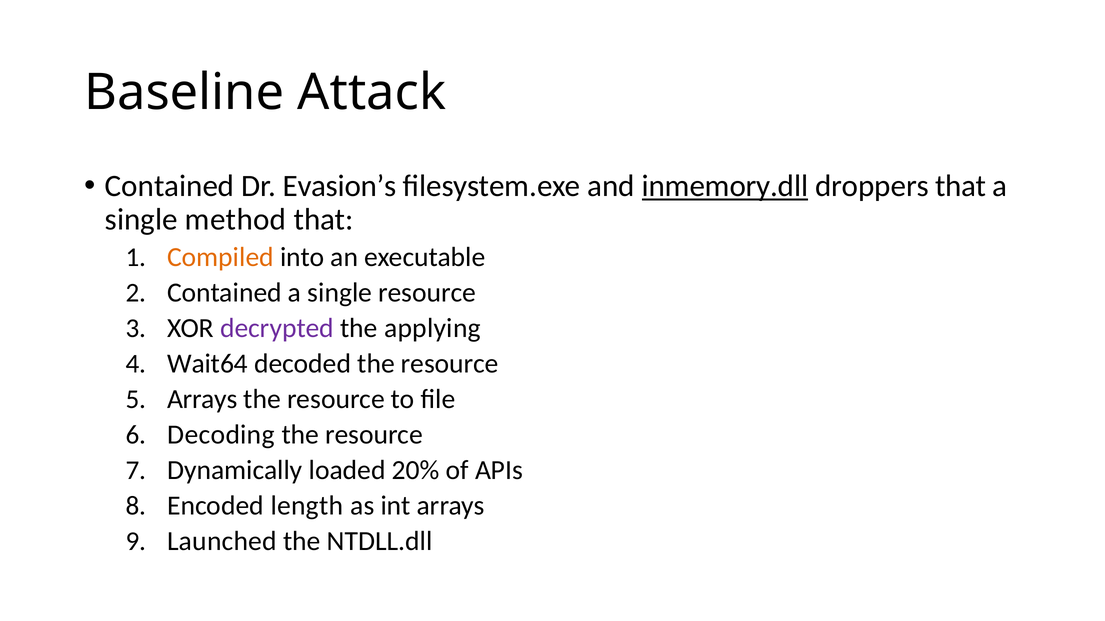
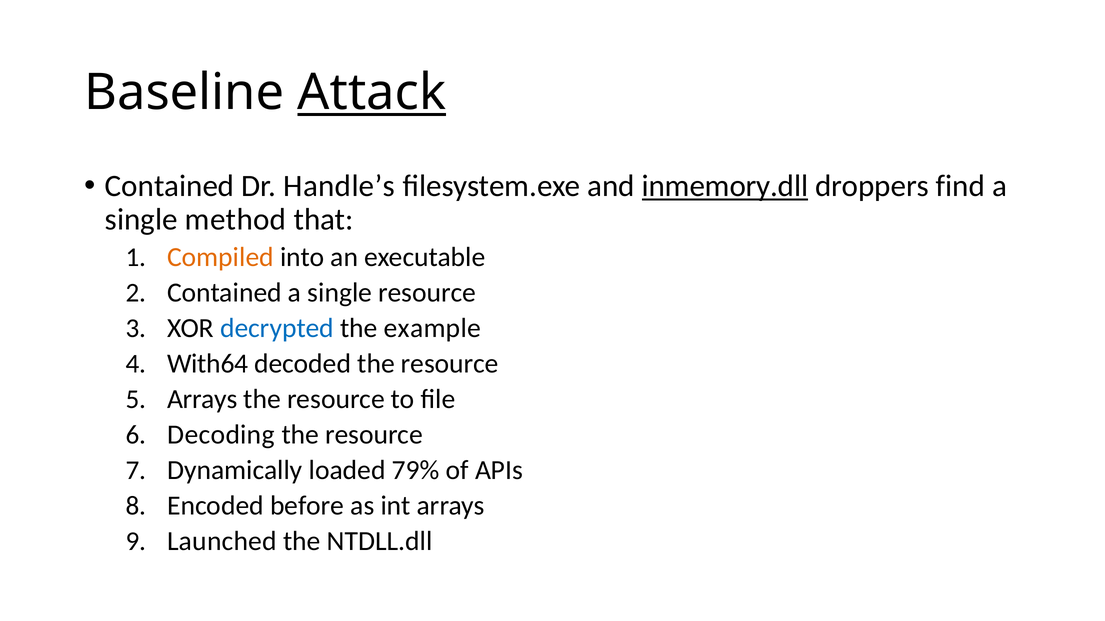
Attack underline: none -> present
Evasion’s: Evasion’s -> Handle’s
droppers that: that -> find
decrypted colour: purple -> blue
applying: applying -> example
Wait64: Wait64 -> With64
20%: 20% -> 79%
length: length -> before
